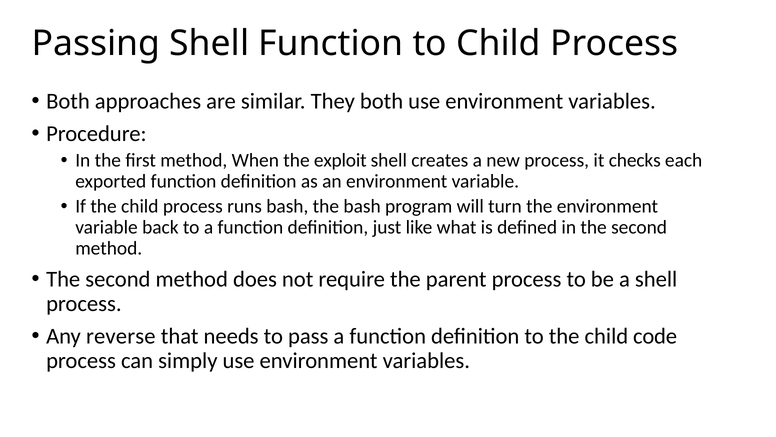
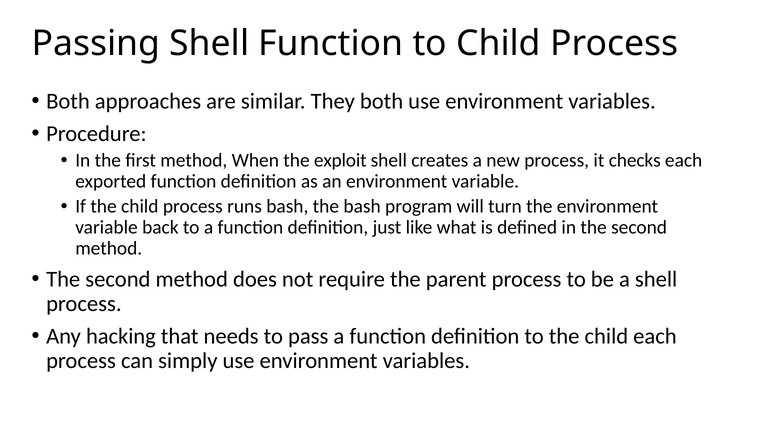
reverse: reverse -> hacking
child code: code -> each
